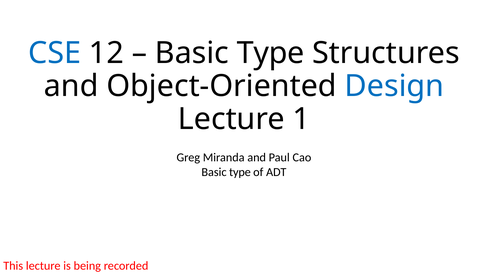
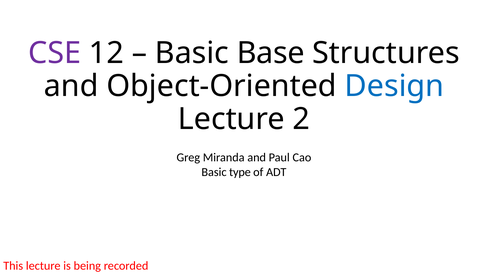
CSE colour: blue -> purple
Type at (271, 53): Type -> Base
1: 1 -> 2
